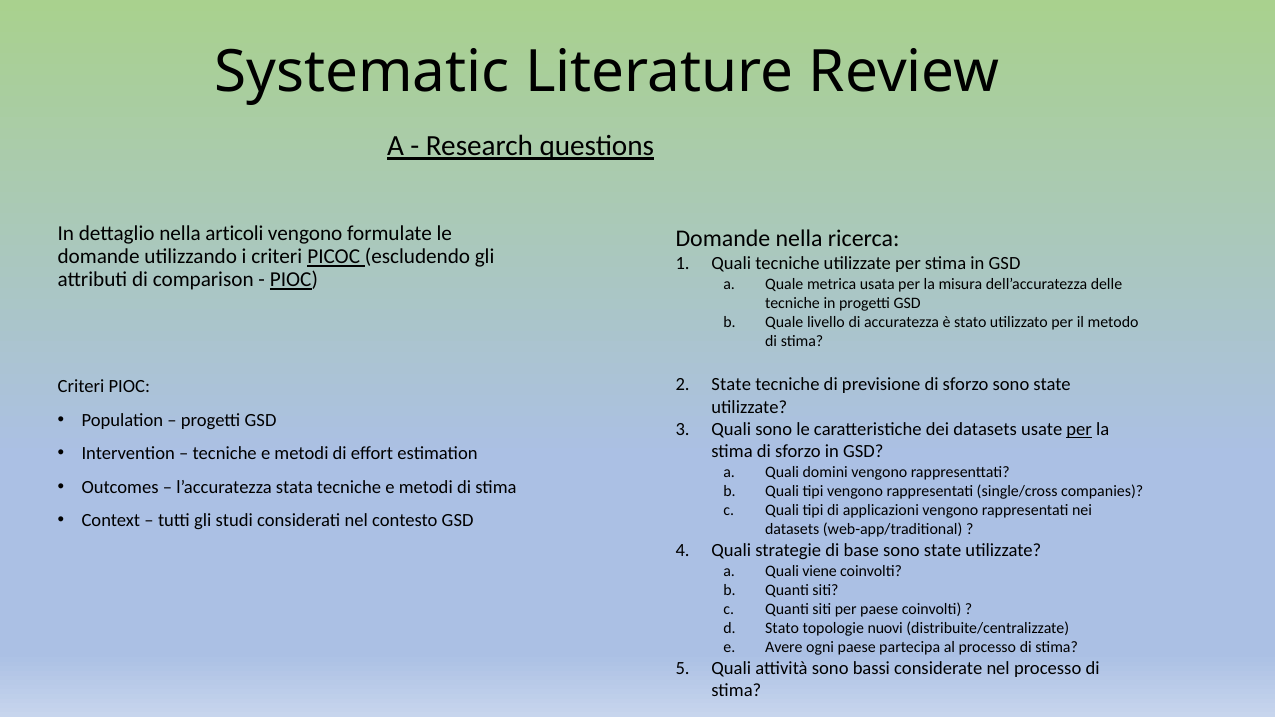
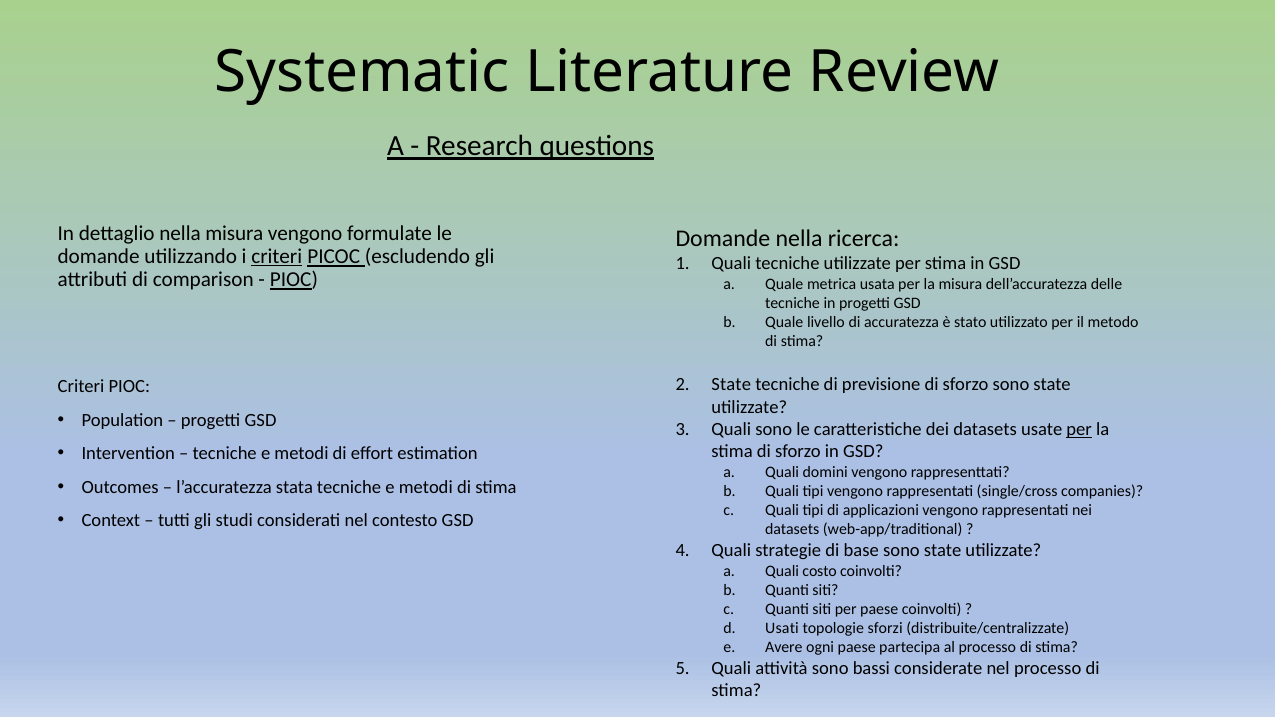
nella articoli: articoli -> misura
criteri at (277, 257) underline: none -> present
viene: viene -> costo
Stato at (782, 629): Stato -> Usati
nuovi: nuovi -> sforzi
